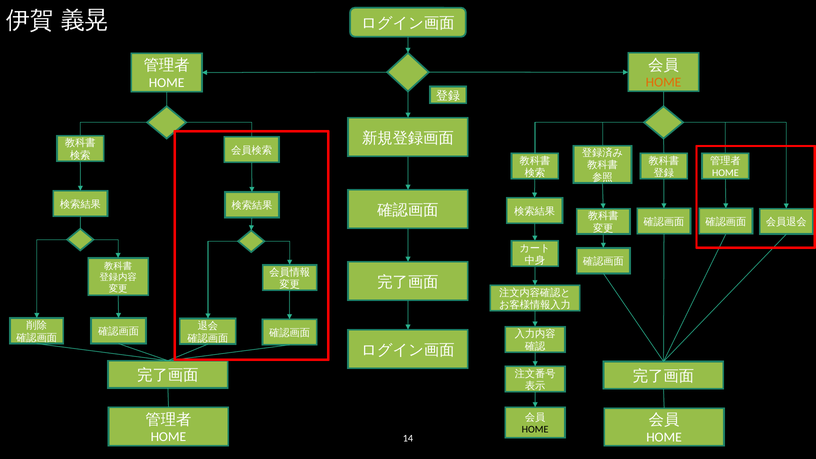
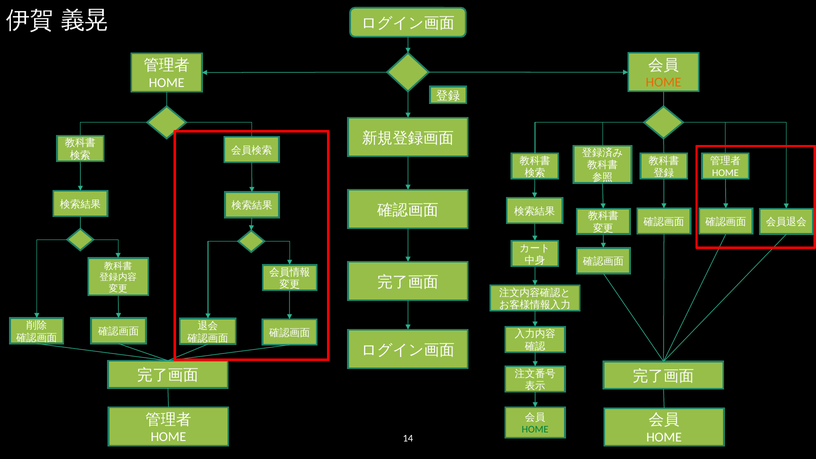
HOME at (535, 429) colour: black -> green
